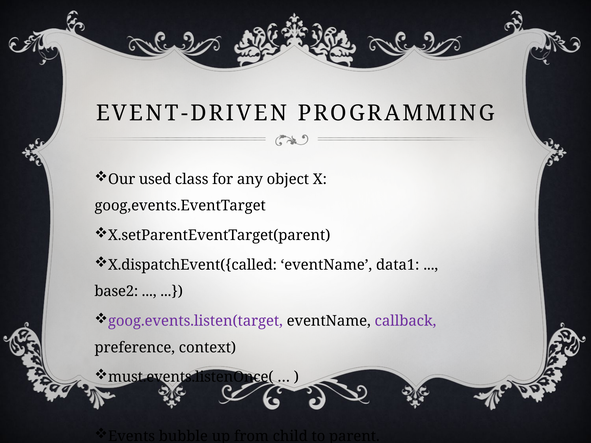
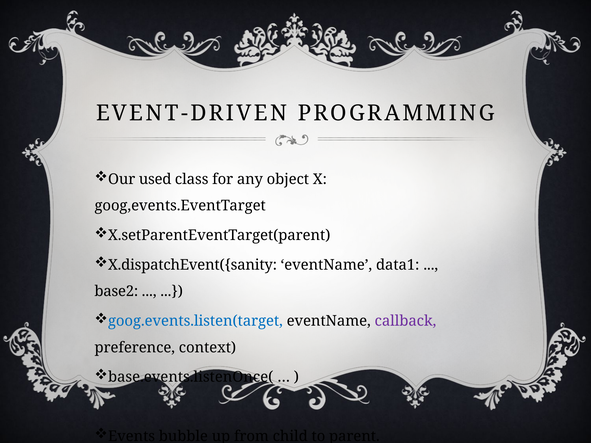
X.dispatchEvent({called: X.dispatchEvent({called -> X.dispatchEvent({sanity
goog.events.listen(target colour: purple -> blue
must.events.listenOnce(: must.events.listenOnce( -> base.events.listenOnce(
